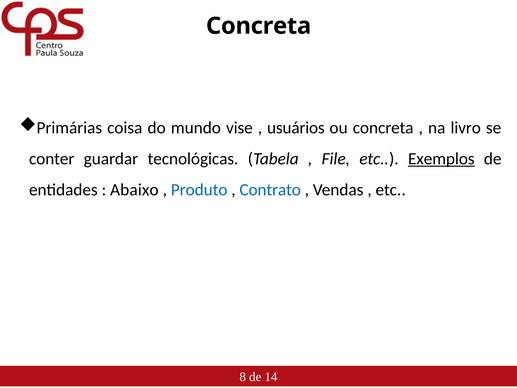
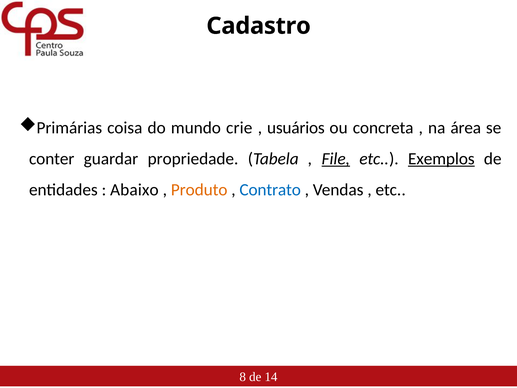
Concreta at (259, 26): Concreta -> Cadastro
vise: vise -> crie
livro: livro -> área
tecnológicas: tecnológicas -> propriedade
File underline: none -> present
Produto colour: blue -> orange
